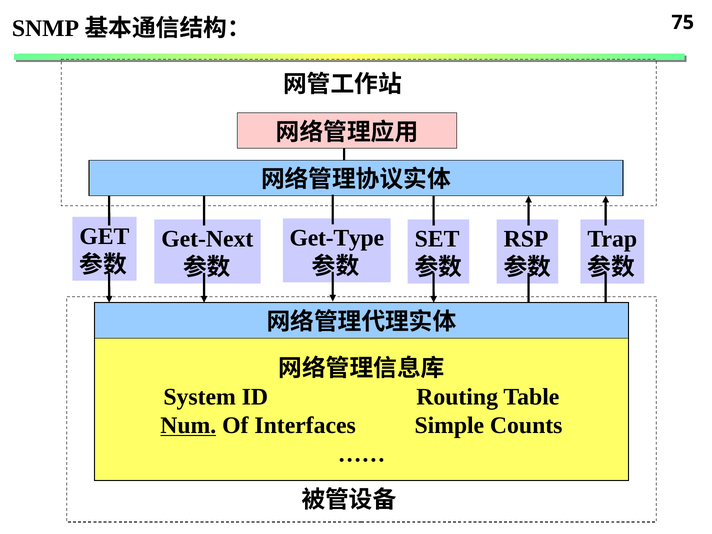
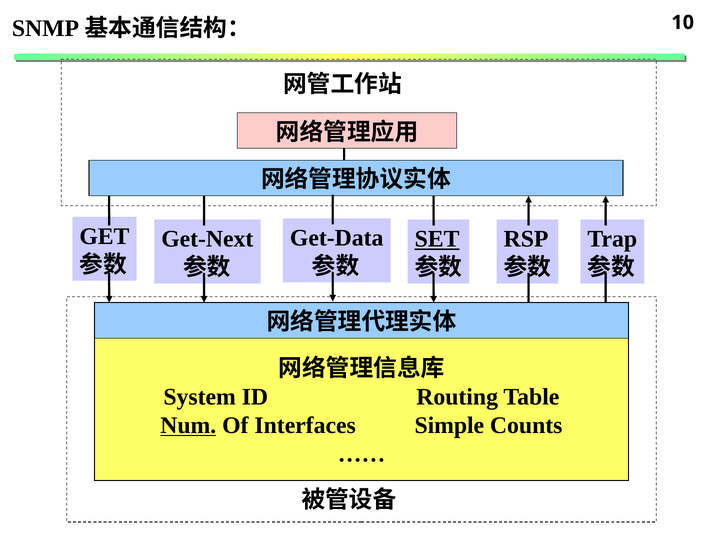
75: 75 -> 10
Get-Type: Get-Type -> Get-Data
SET underline: none -> present
